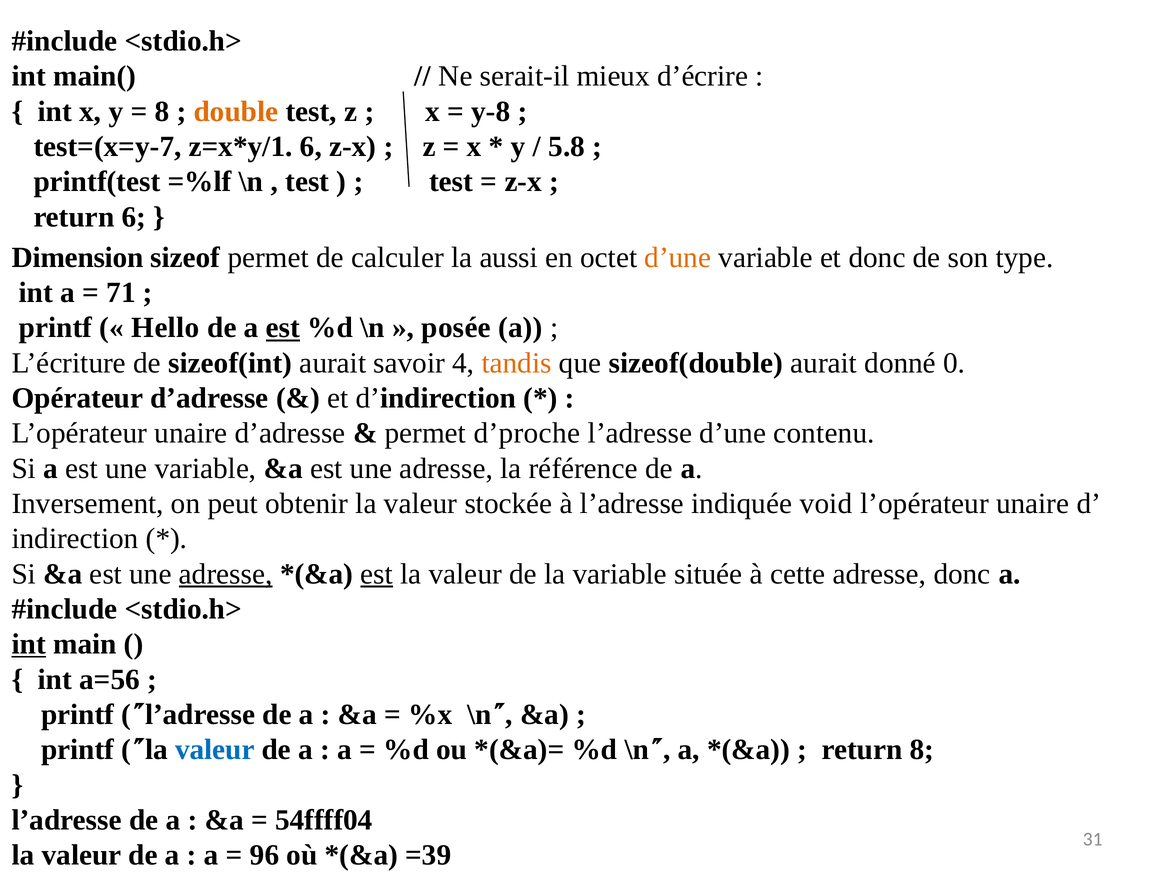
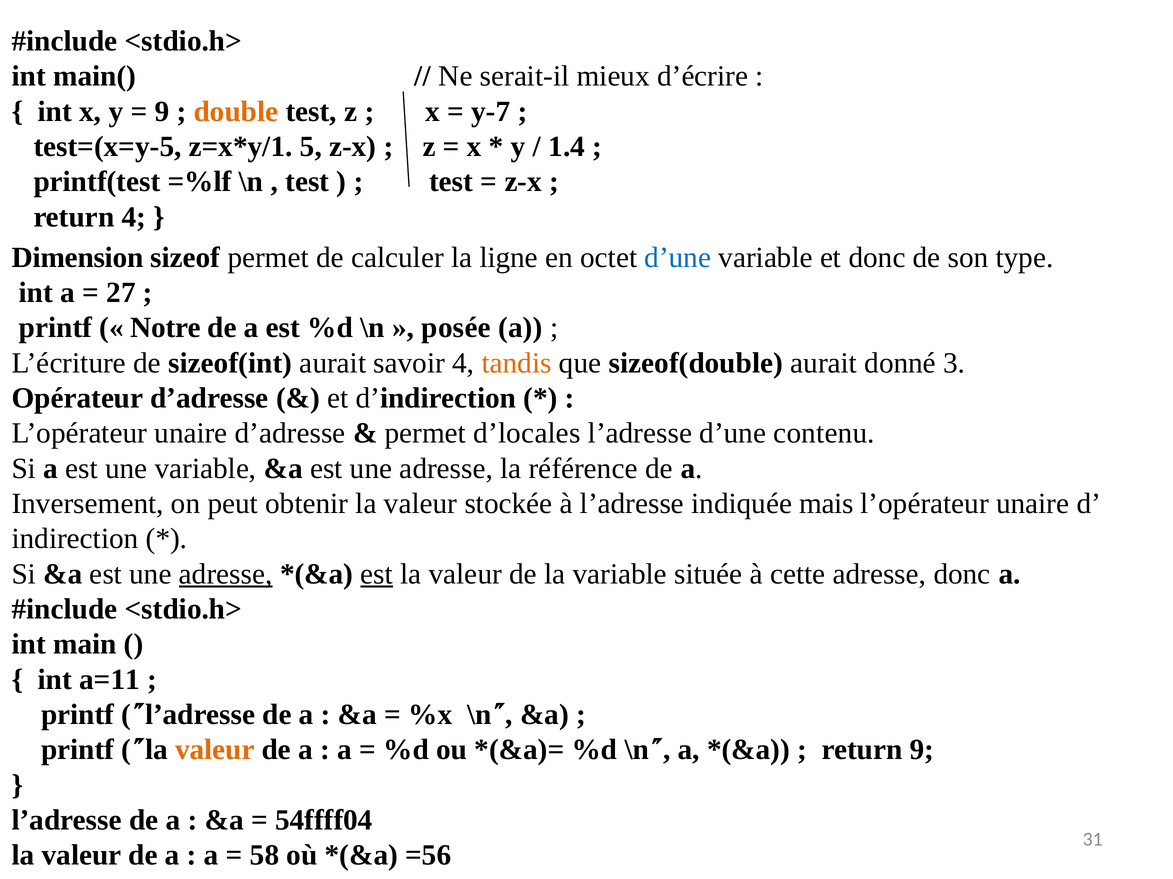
8 at (162, 112): 8 -> 9
y-8: y-8 -> y-7
test=(x=y-7: test=(x=y-7 -> test=(x=y-5
6 at (311, 147): 6 -> 5
5.8: 5.8 -> 1.4
return 6: 6 -> 4
aussi: aussi -> ligne
d’une at (678, 258) colour: orange -> blue
71: 71 -> 27
Hello: Hello -> Notre
est at (283, 328) underline: present -> none
0: 0 -> 3
d’proche: d’proche -> d’locales
void: void -> mais
int at (29, 645) underline: present -> none
a=56: a=56 -> a=11
valeur at (215, 750) colour: blue -> orange
return 8: 8 -> 9
96: 96 -> 58
=39: =39 -> =56
